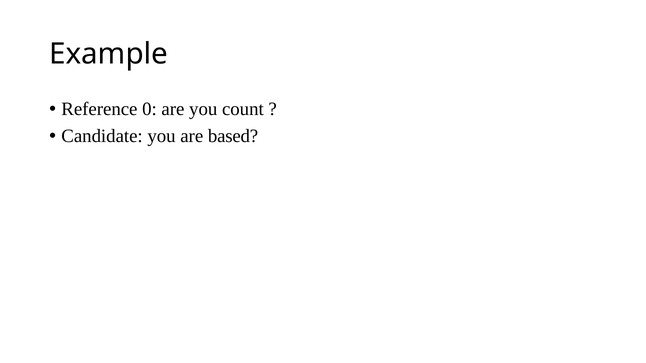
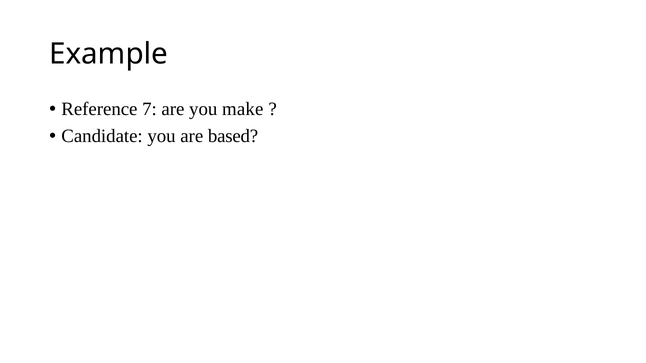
0: 0 -> 7
count: count -> make
